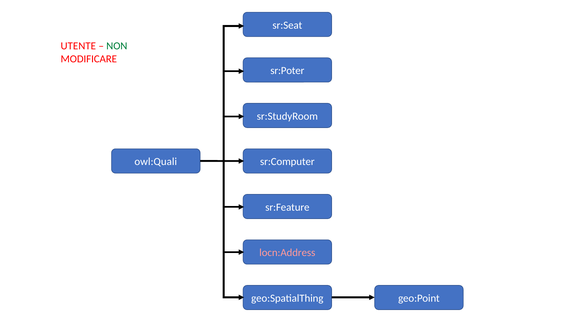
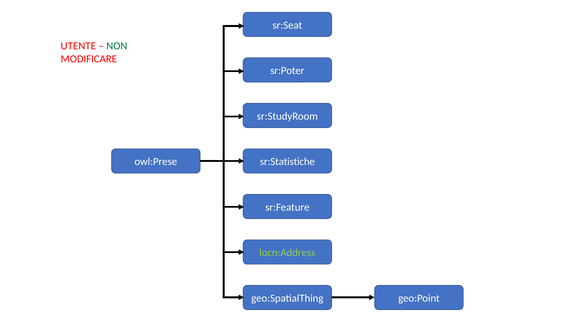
owl:Quali: owl:Quali -> owl:Prese
sr:Computer: sr:Computer -> sr:Statistiche
locn:Address colour: pink -> light green
